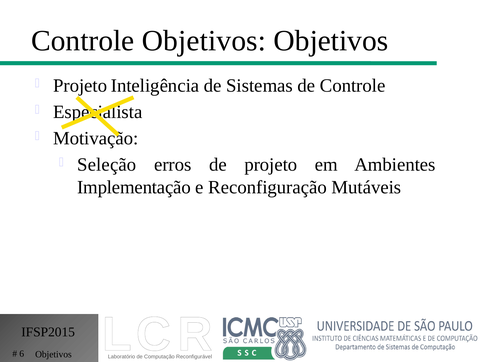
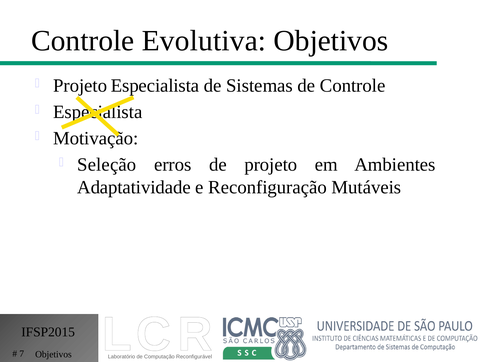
Controle Objetivos: Objetivos -> Evolutiva
Projeto Inteligência: Inteligência -> Especialista
Implementação: Implementação -> Adaptatividade
6: 6 -> 7
